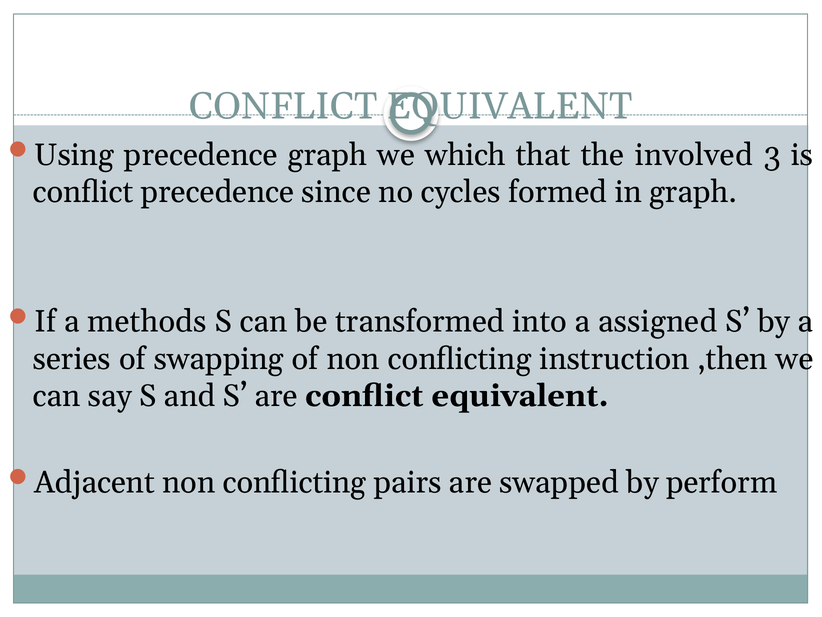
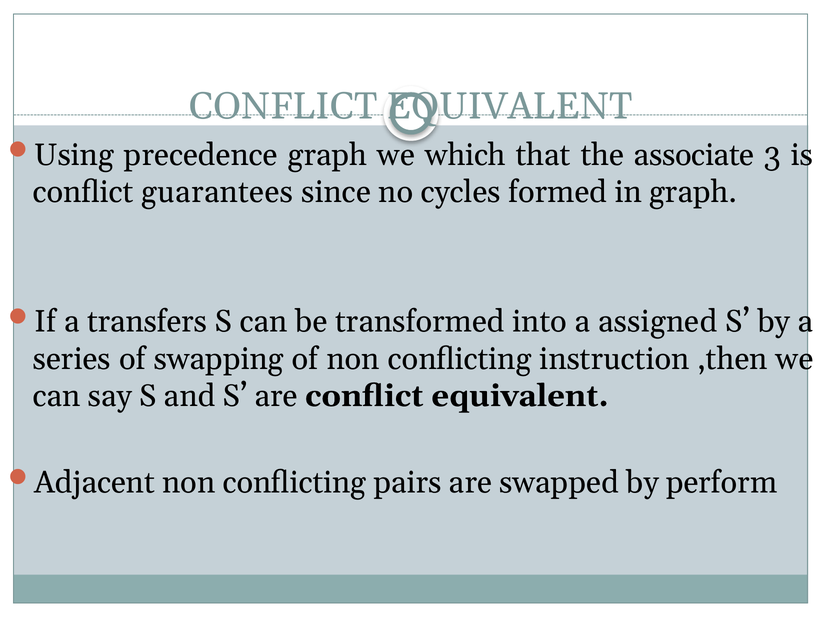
involved: involved -> associate
conflict precedence: precedence -> guarantees
methods: methods -> transfers
